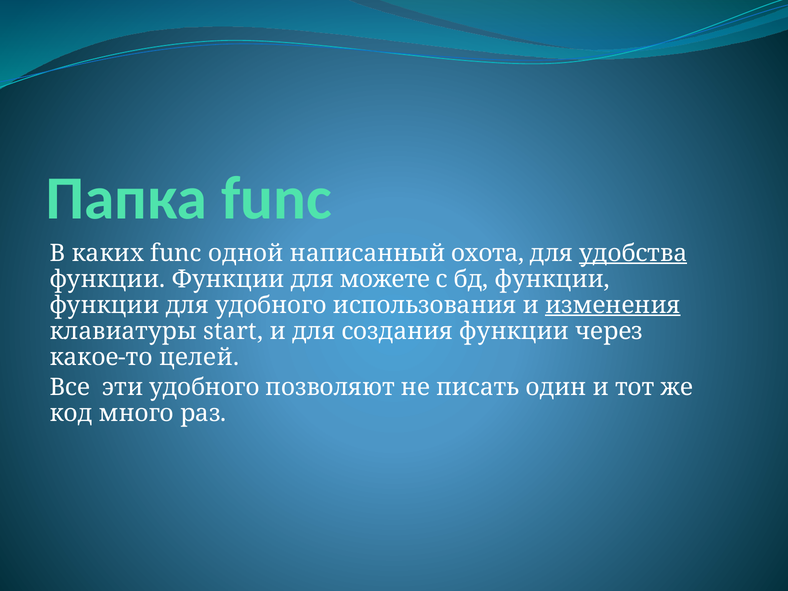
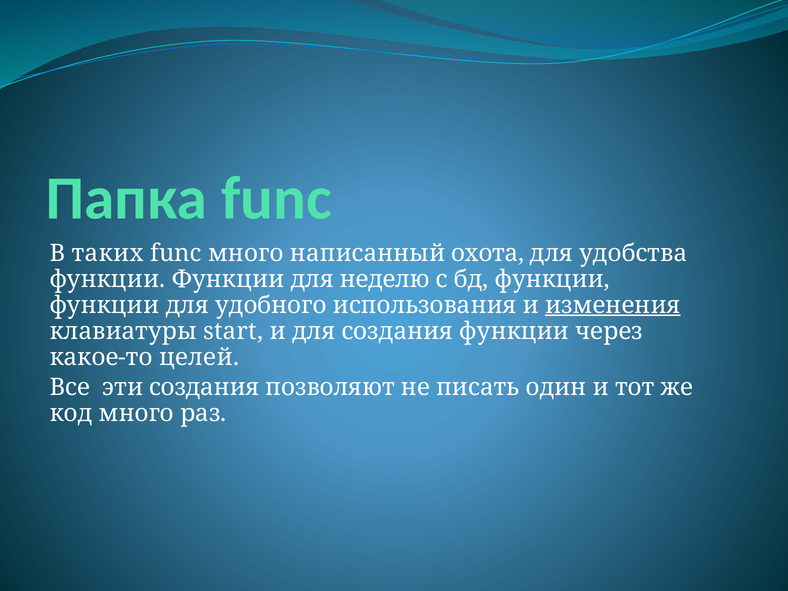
каких: каких -> таких
func одной: одной -> много
удобства underline: present -> none
можете: можете -> неделю
эти удобного: удобного -> создания
